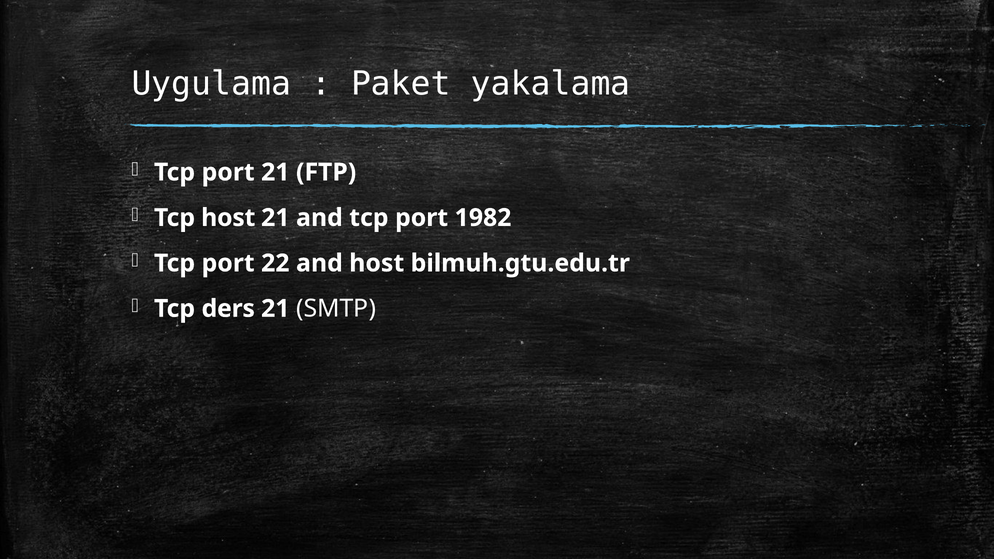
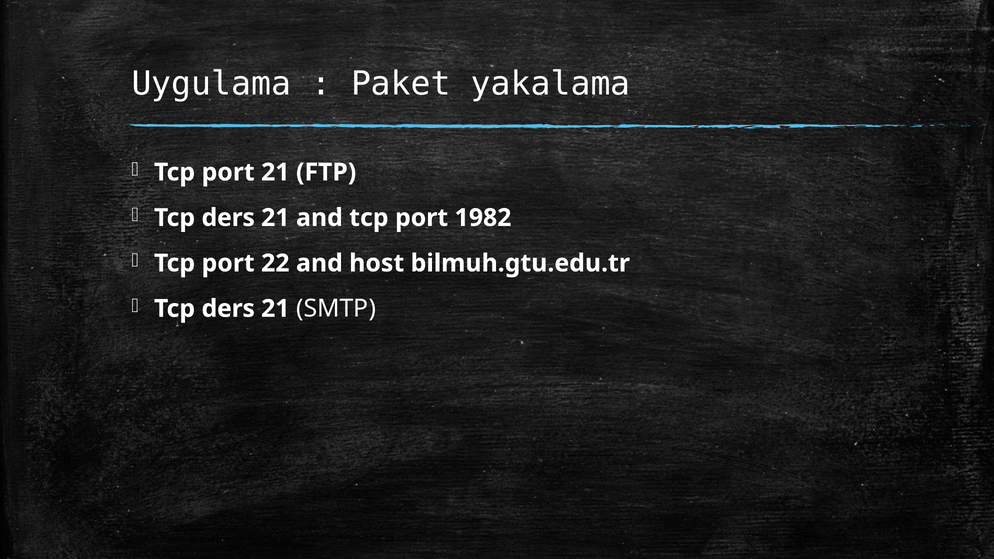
host at (228, 218): host -> ders
